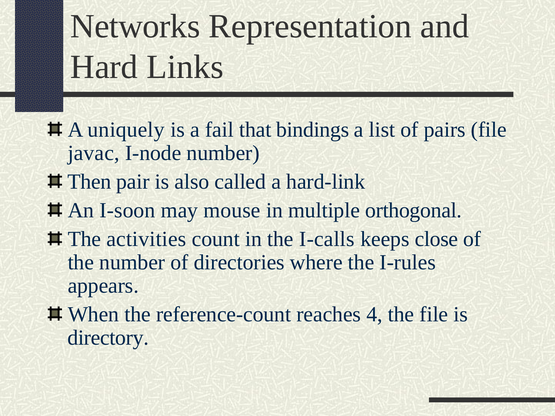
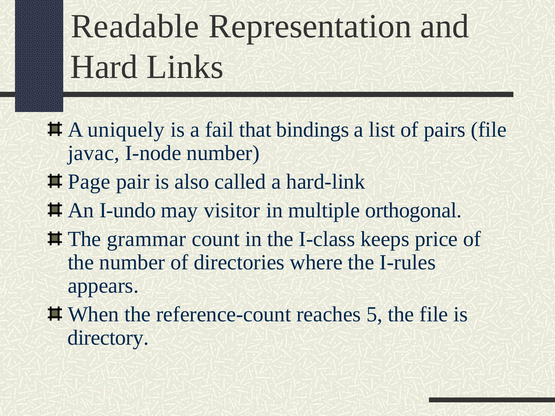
Networks: Networks -> Readable
Then: Then -> Page
I-soon: I-soon -> I-undo
mouse: mouse -> visitor
activities: activities -> grammar
I-calls: I-calls -> I-class
close: close -> price
4: 4 -> 5
